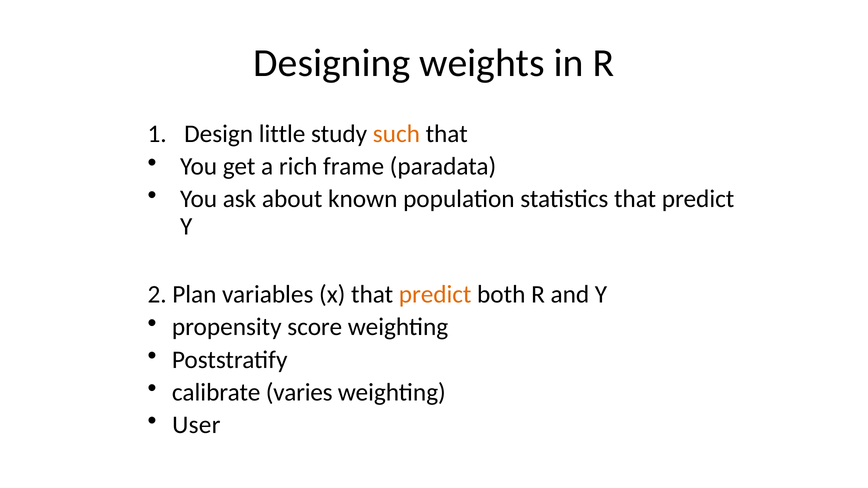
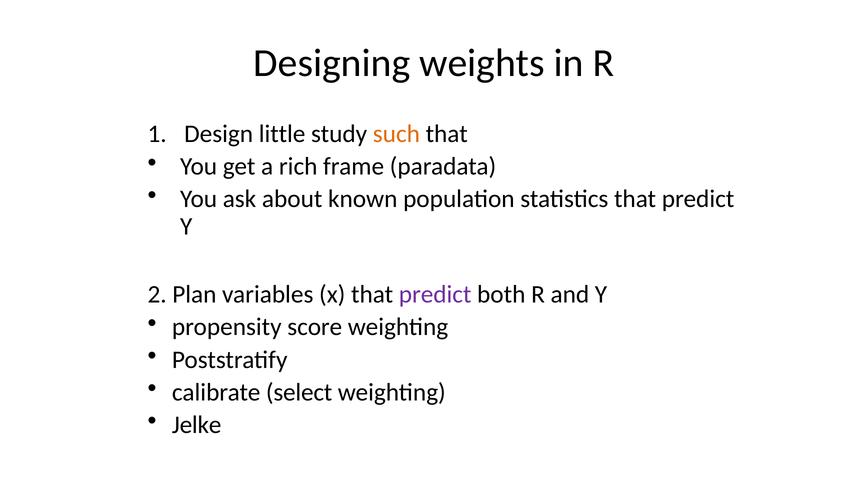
predict at (435, 295) colour: orange -> purple
varies: varies -> select
User: User -> Jelke
